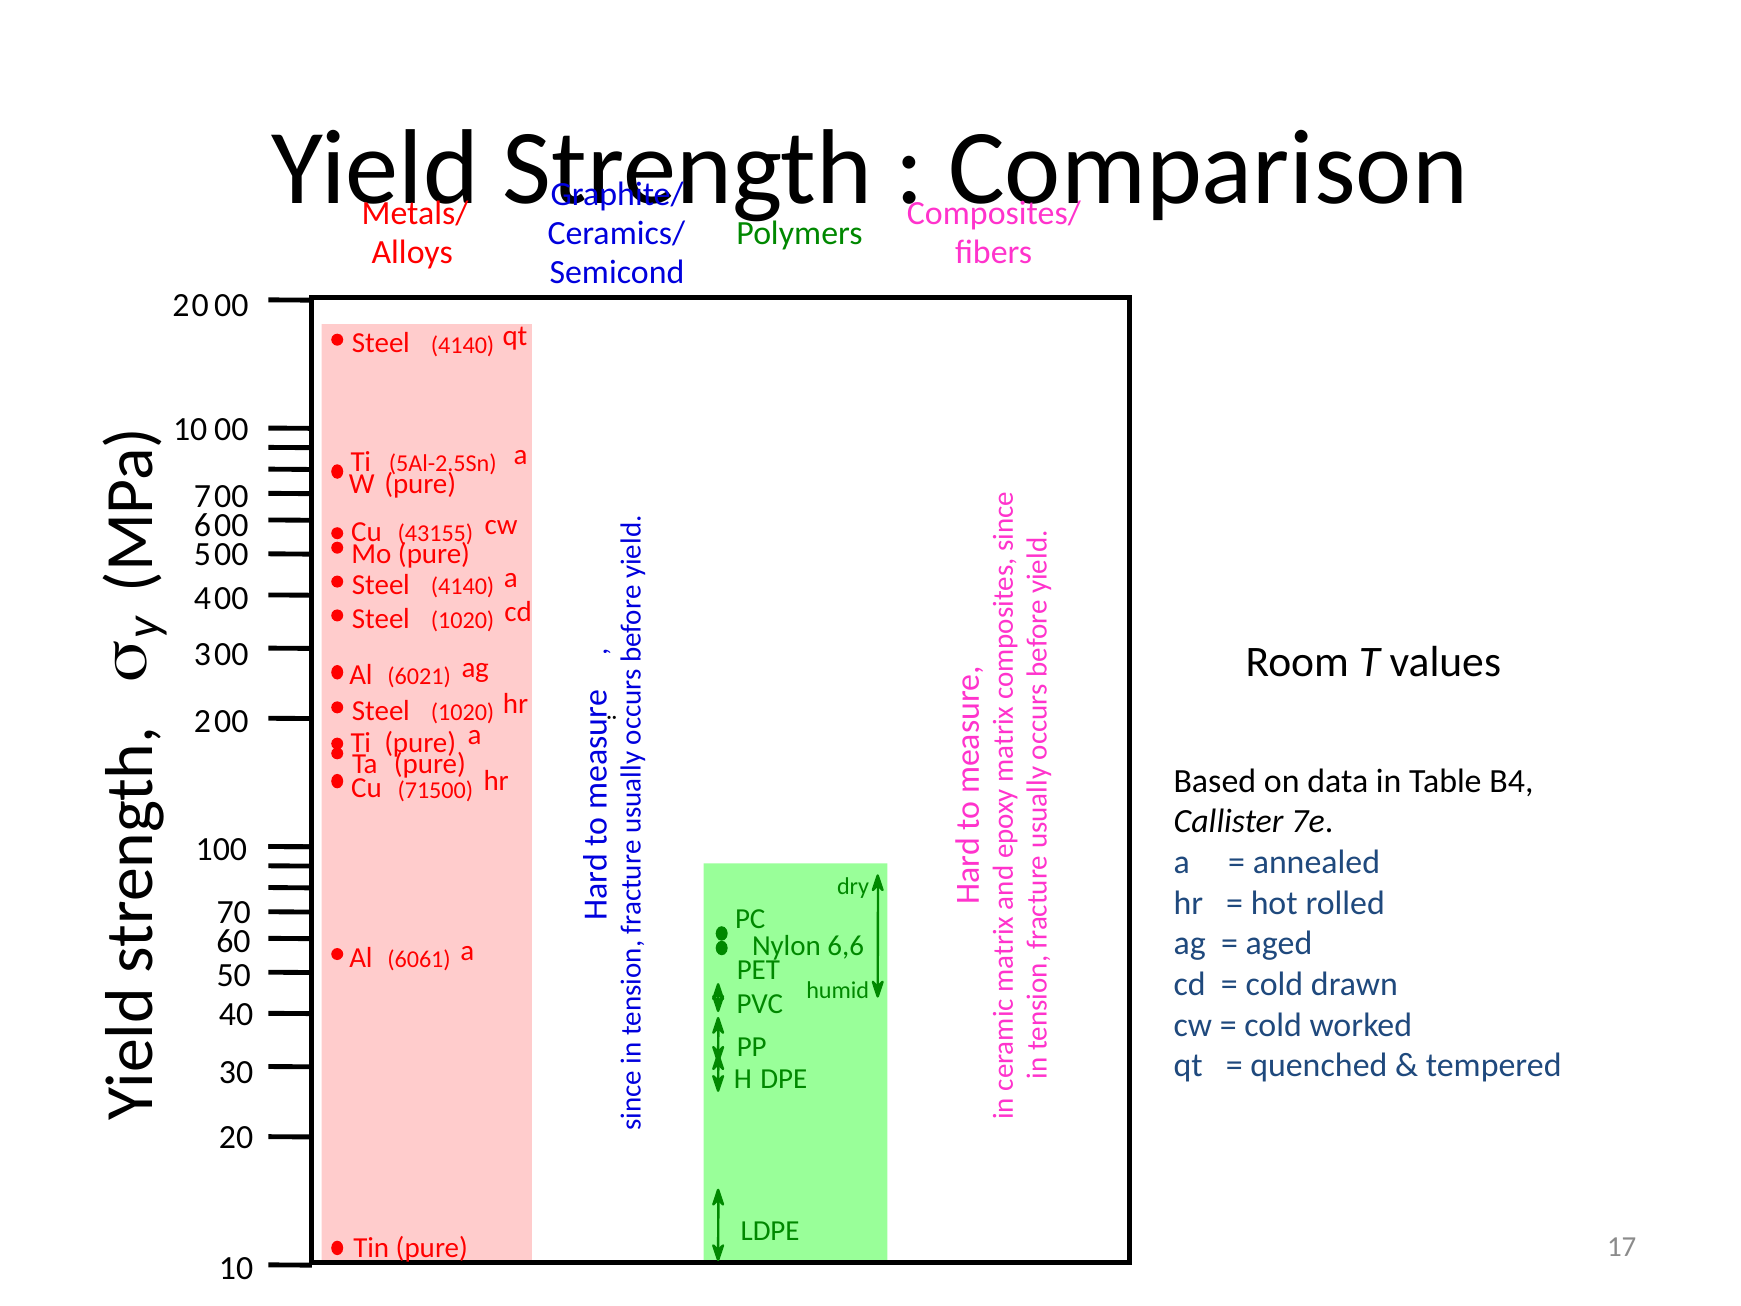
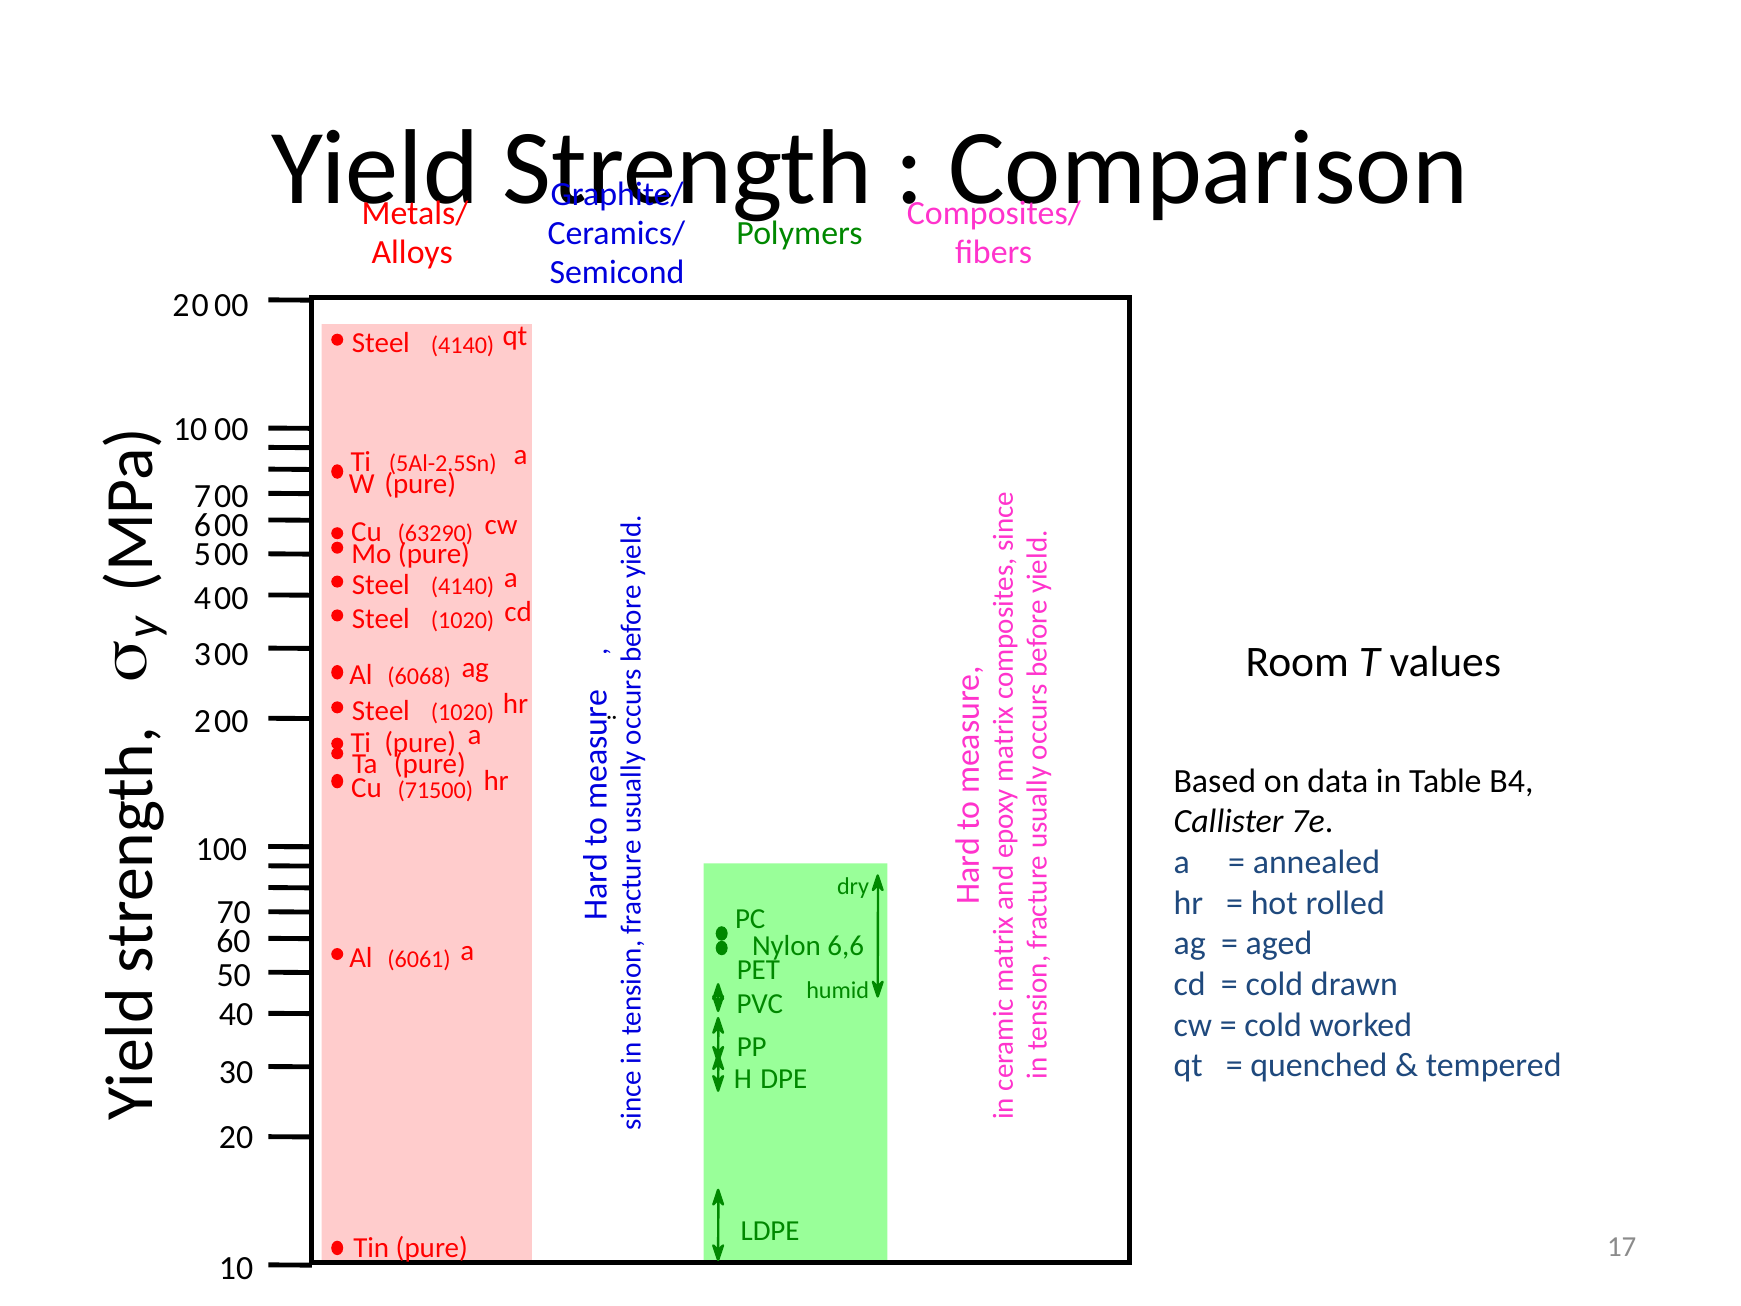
43155: 43155 -> 63290
6021: 6021 -> 6068
